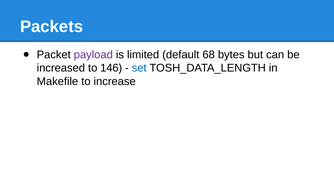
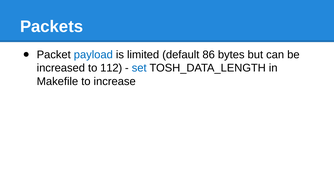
payload colour: purple -> blue
68: 68 -> 86
146: 146 -> 112
